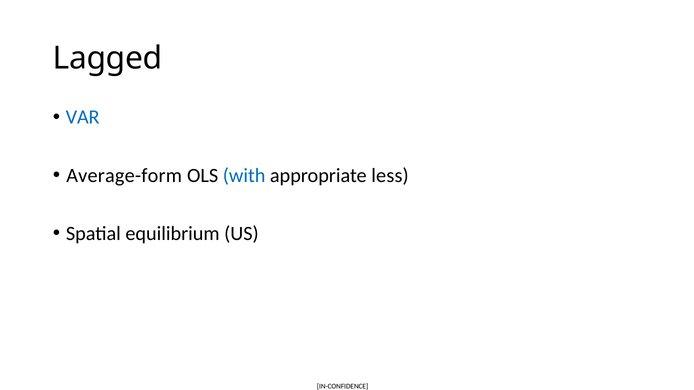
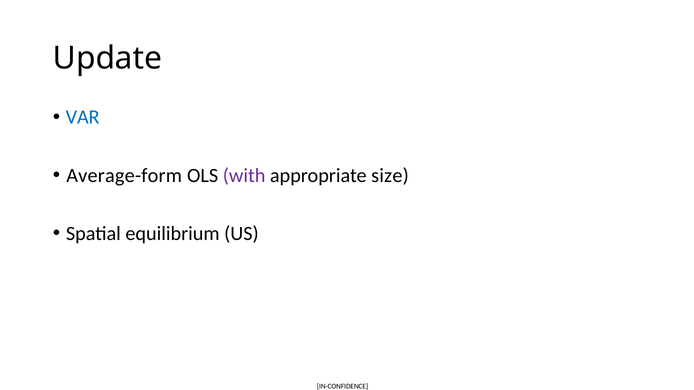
Lagged: Lagged -> Update
with colour: blue -> purple
less: less -> size
